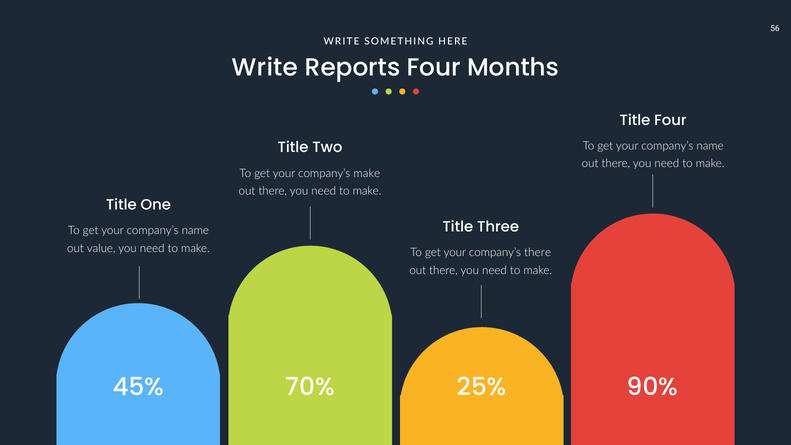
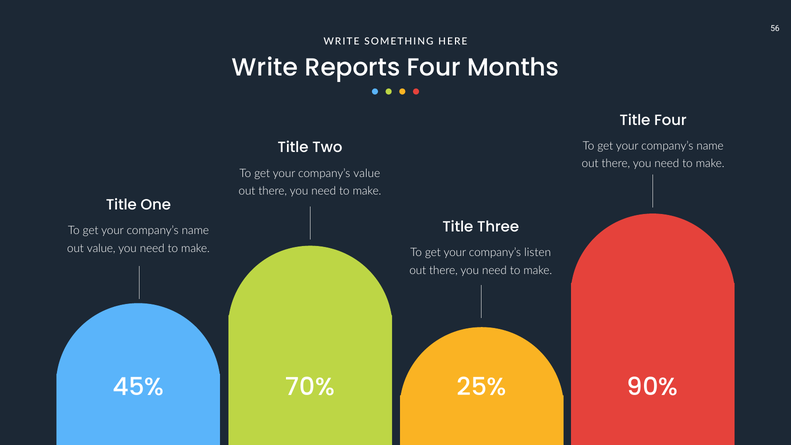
company’s make: make -> value
company’s there: there -> listen
